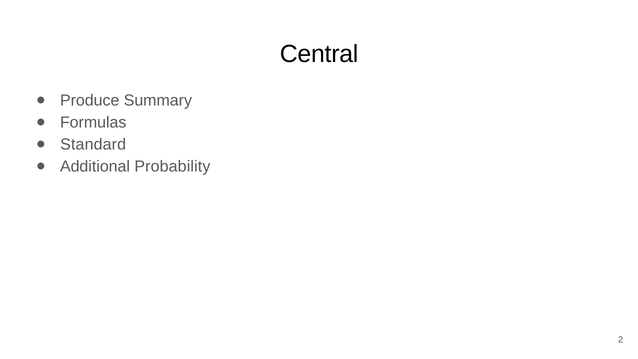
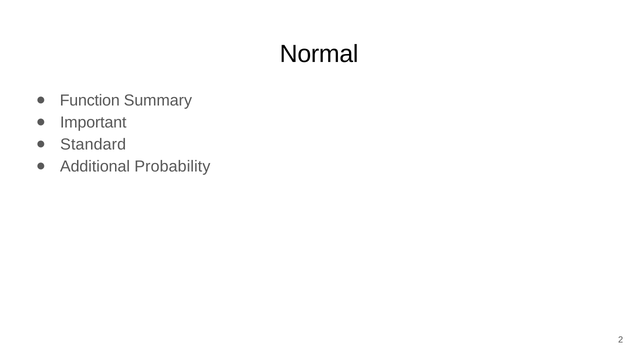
Central: Central -> Normal
Produce: Produce -> Function
Formulas: Formulas -> Important
